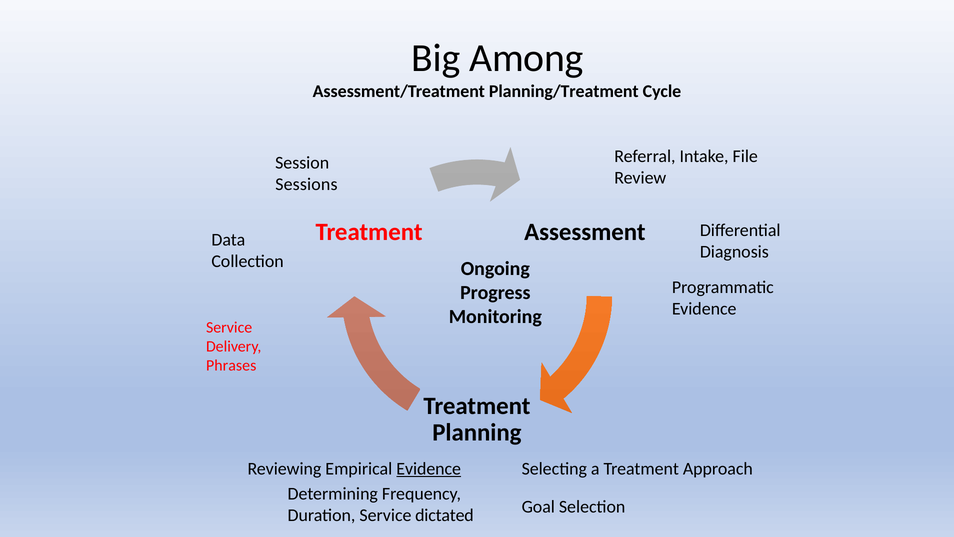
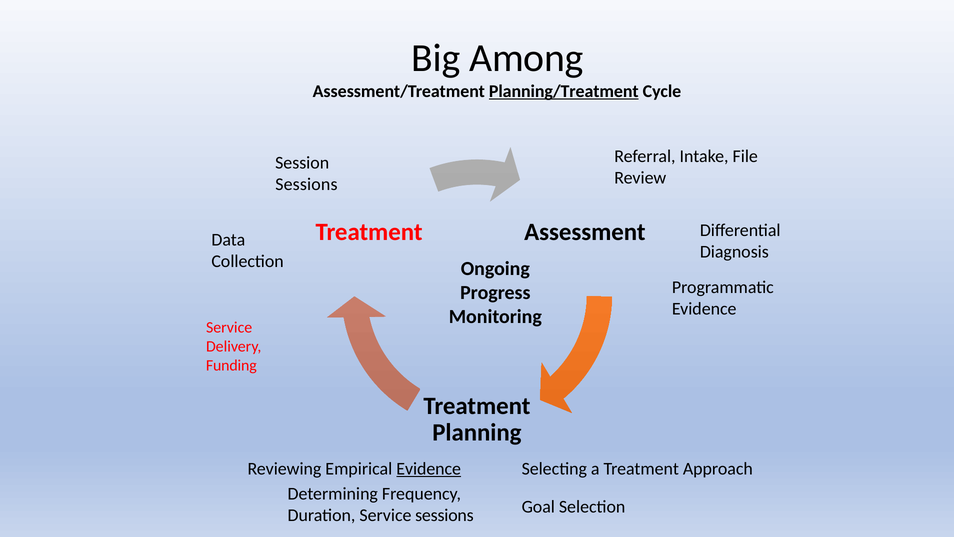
Planning/Treatment underline: none -> present
Phrases: Phrases -> Funding
Service dictated: dictated -> sessions
